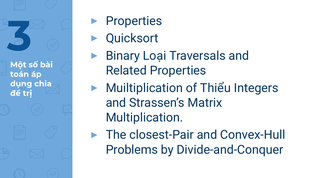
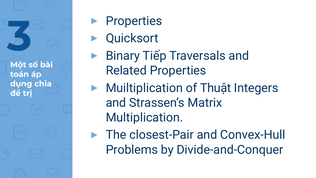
Loại: Loại -> Tiếp
Thiểu: Thiểu -> Thuật
